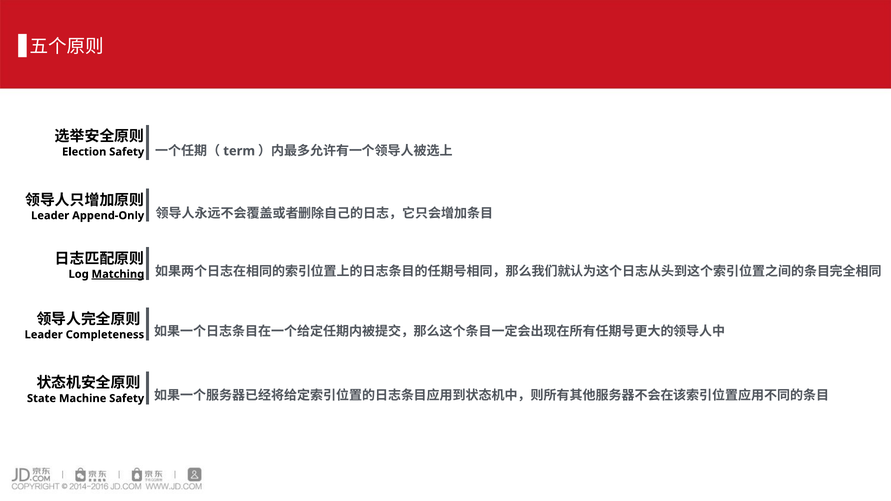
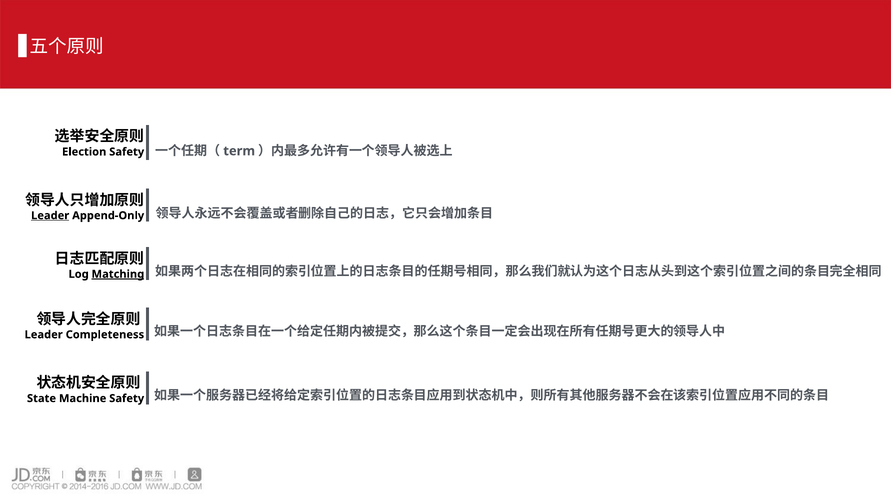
Leader at (50, 216) underline: none -> present
